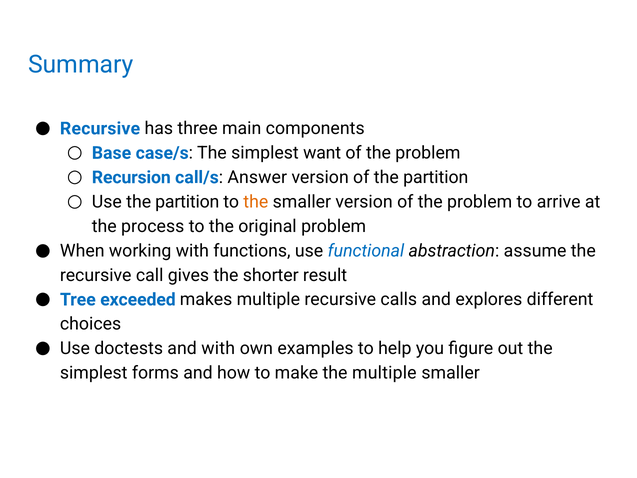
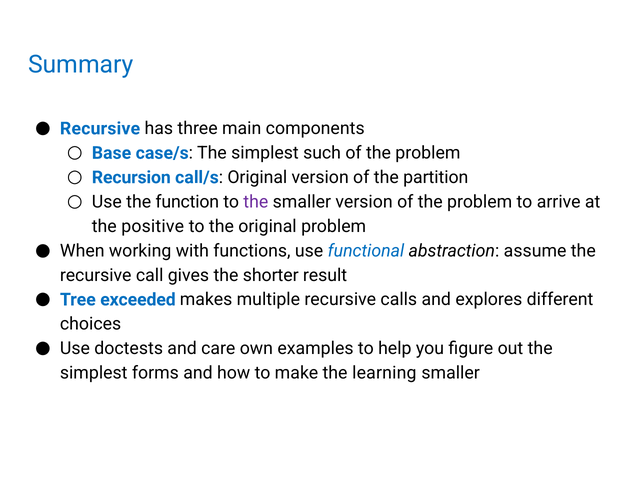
want: want -> such
call/s Answer: Answer -> Original
Use the partition: partition -> function
the at (256, 202) colour: orange -> purple
process: process -> positive
and with: with -> care
the multiple: multiple -> learning
